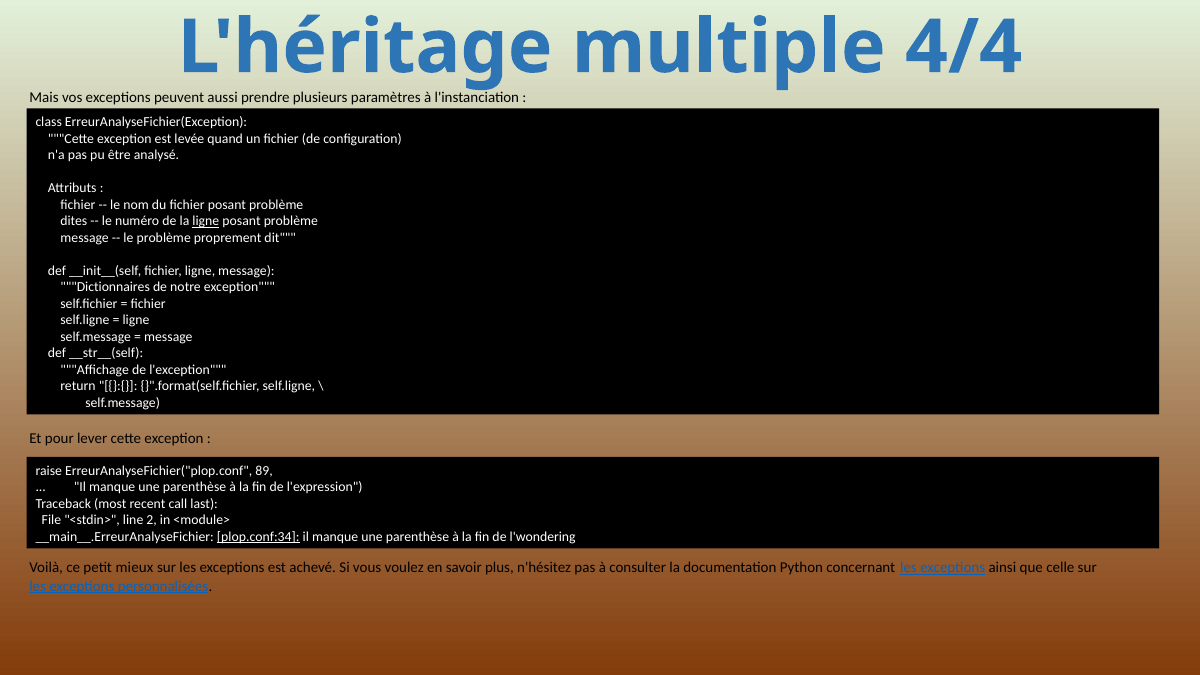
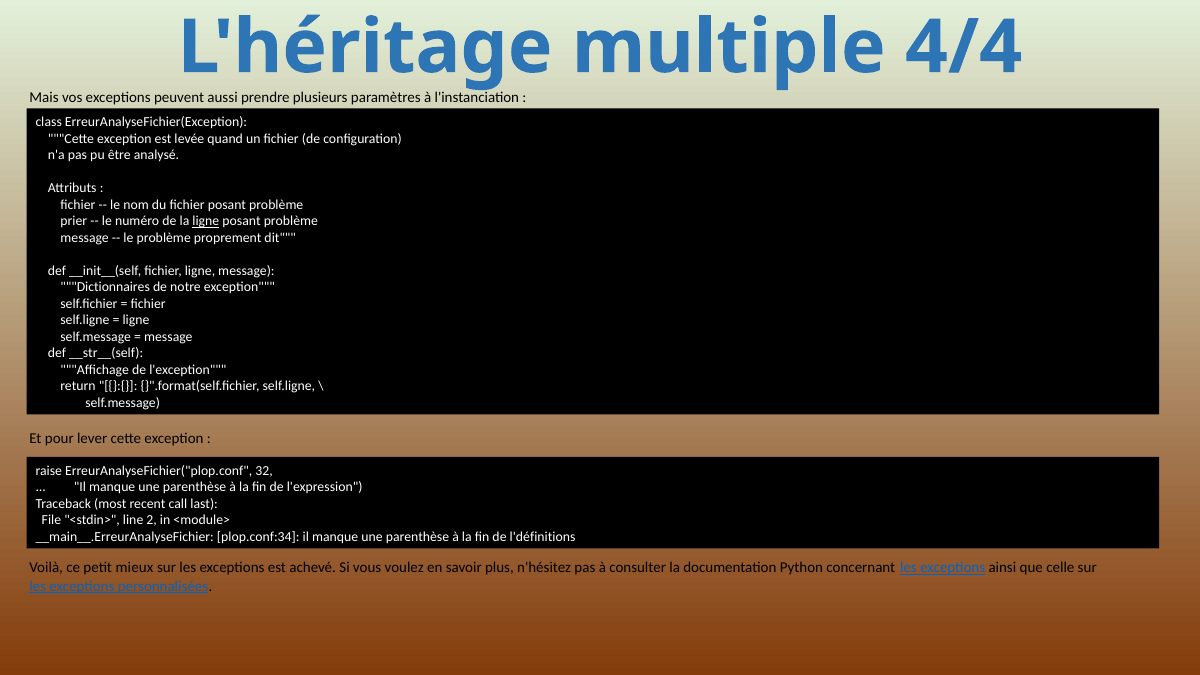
dites: dites -> prier
89: 89 -> 32
plop.conf:34 underline: present -> none
l'wondering: l'wondering -> l'définitions
